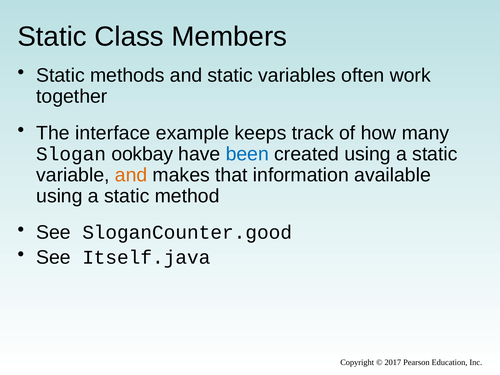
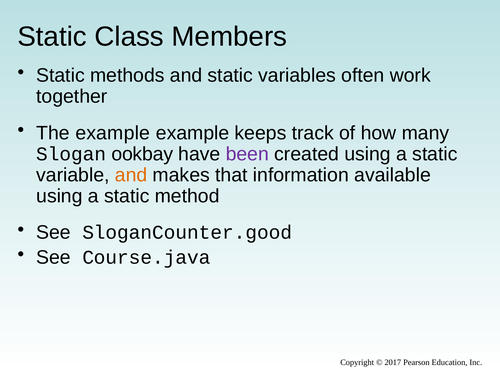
The interface: interface -> example
been colour: blue -> purple
Itself.java: Itself.java -> Course.java
